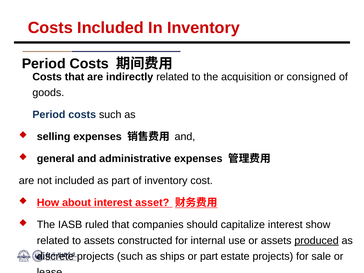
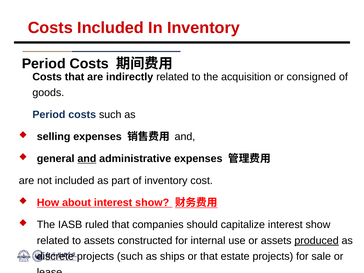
and at (87, 159) underline: none -> present
about interest asset: asset -> show
or part: part -> that
